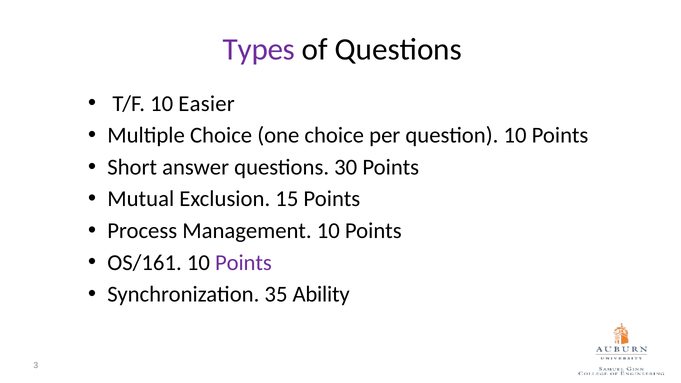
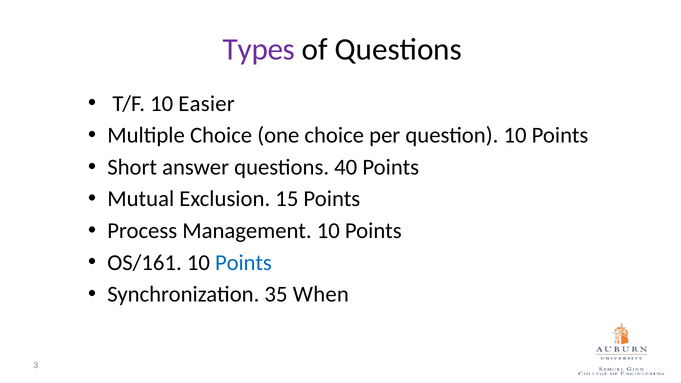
30: 30 -> 40
Points at (243, 263) colour: purple -> blue
Ability: Ability -> When
